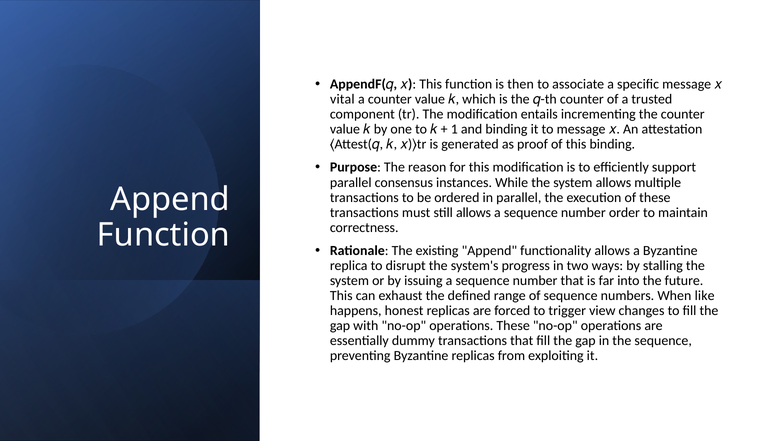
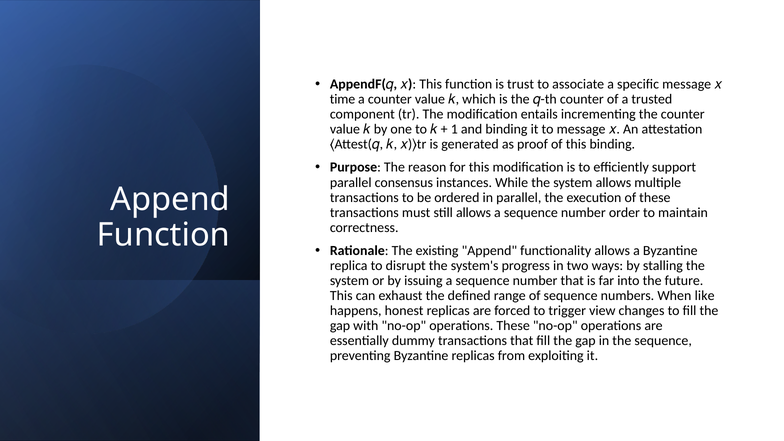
then: then -> trust
vital: vital -> time
